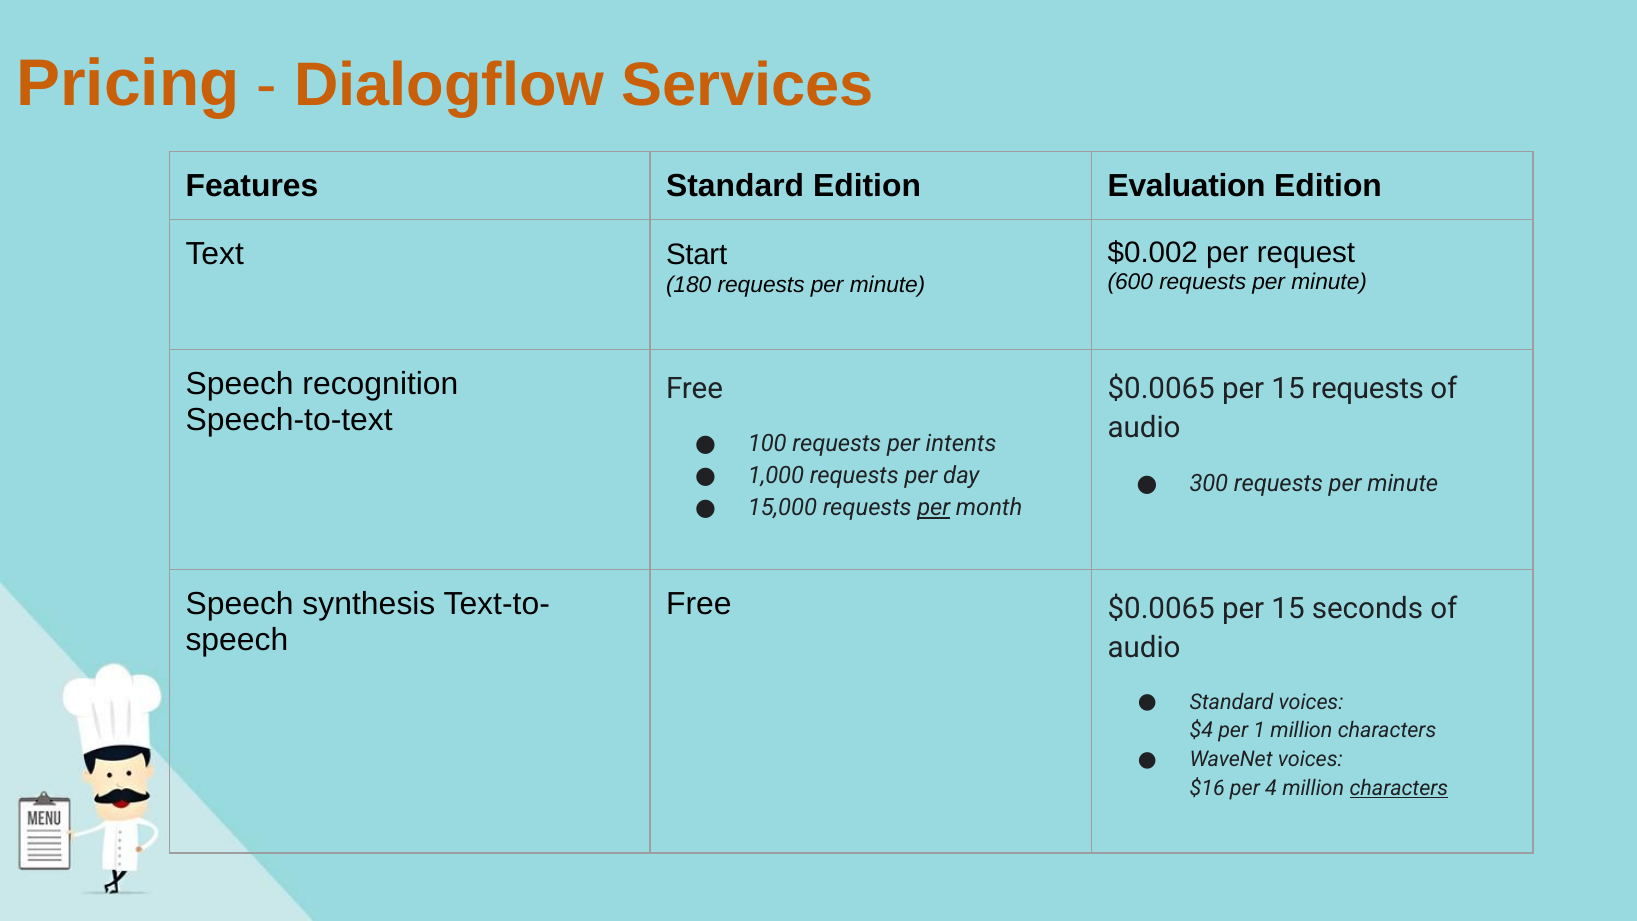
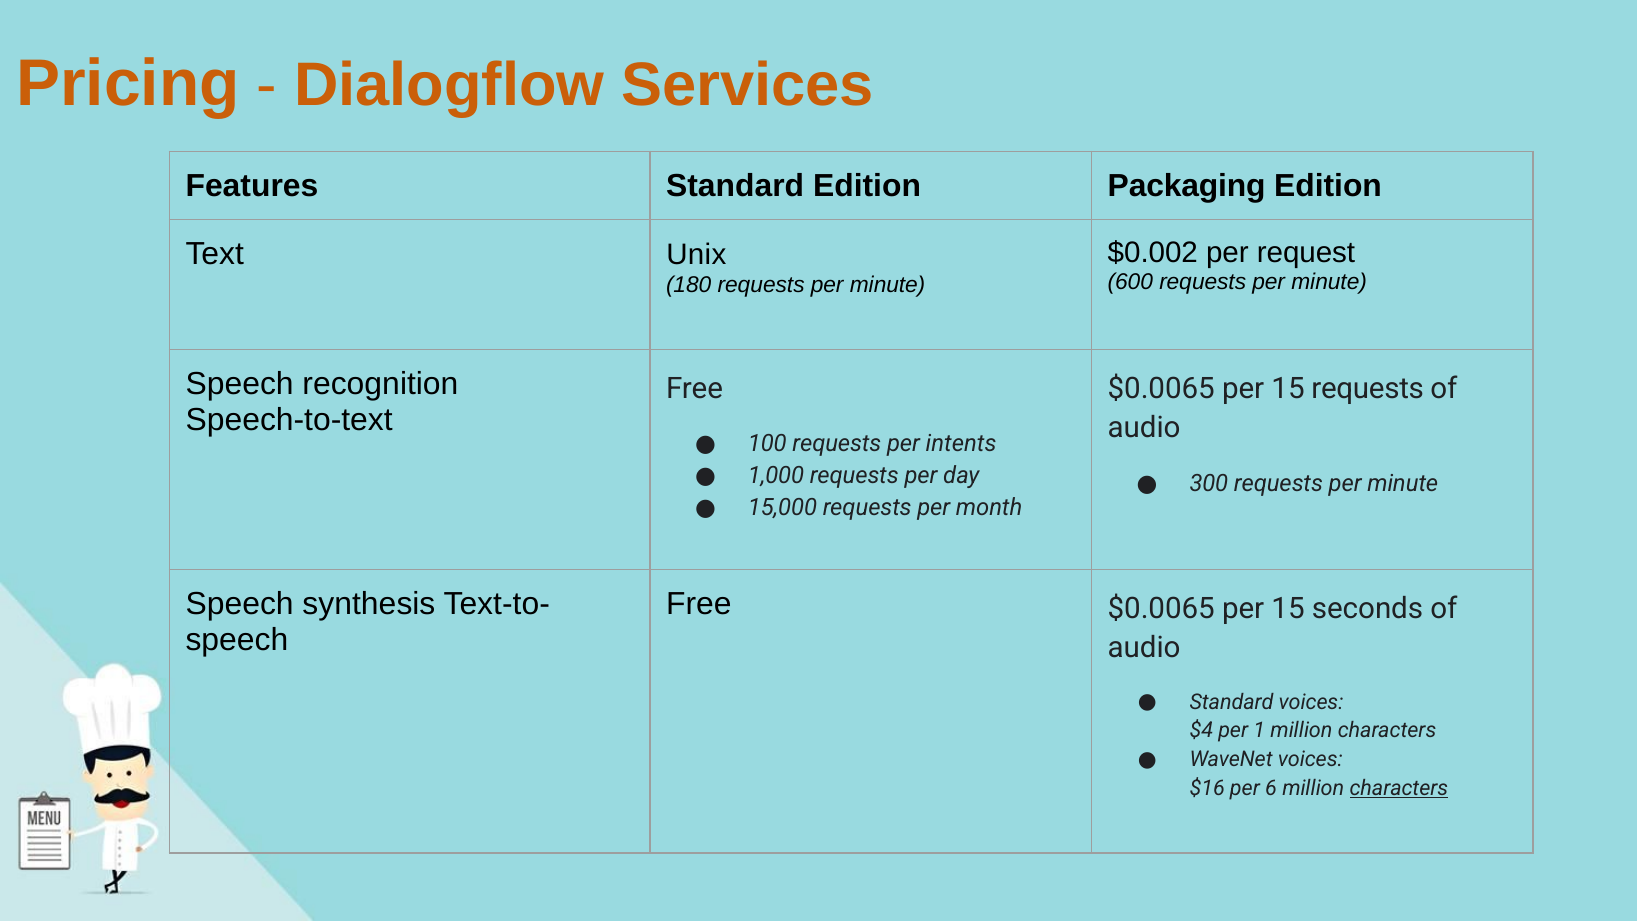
Evaluation: Evaluation -> Packaging
Start: Start -> Unix
per at (934, 508) underline: present -> none
4: 4 -> 6
